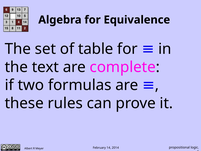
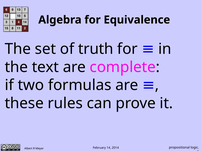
table: table -> truth
